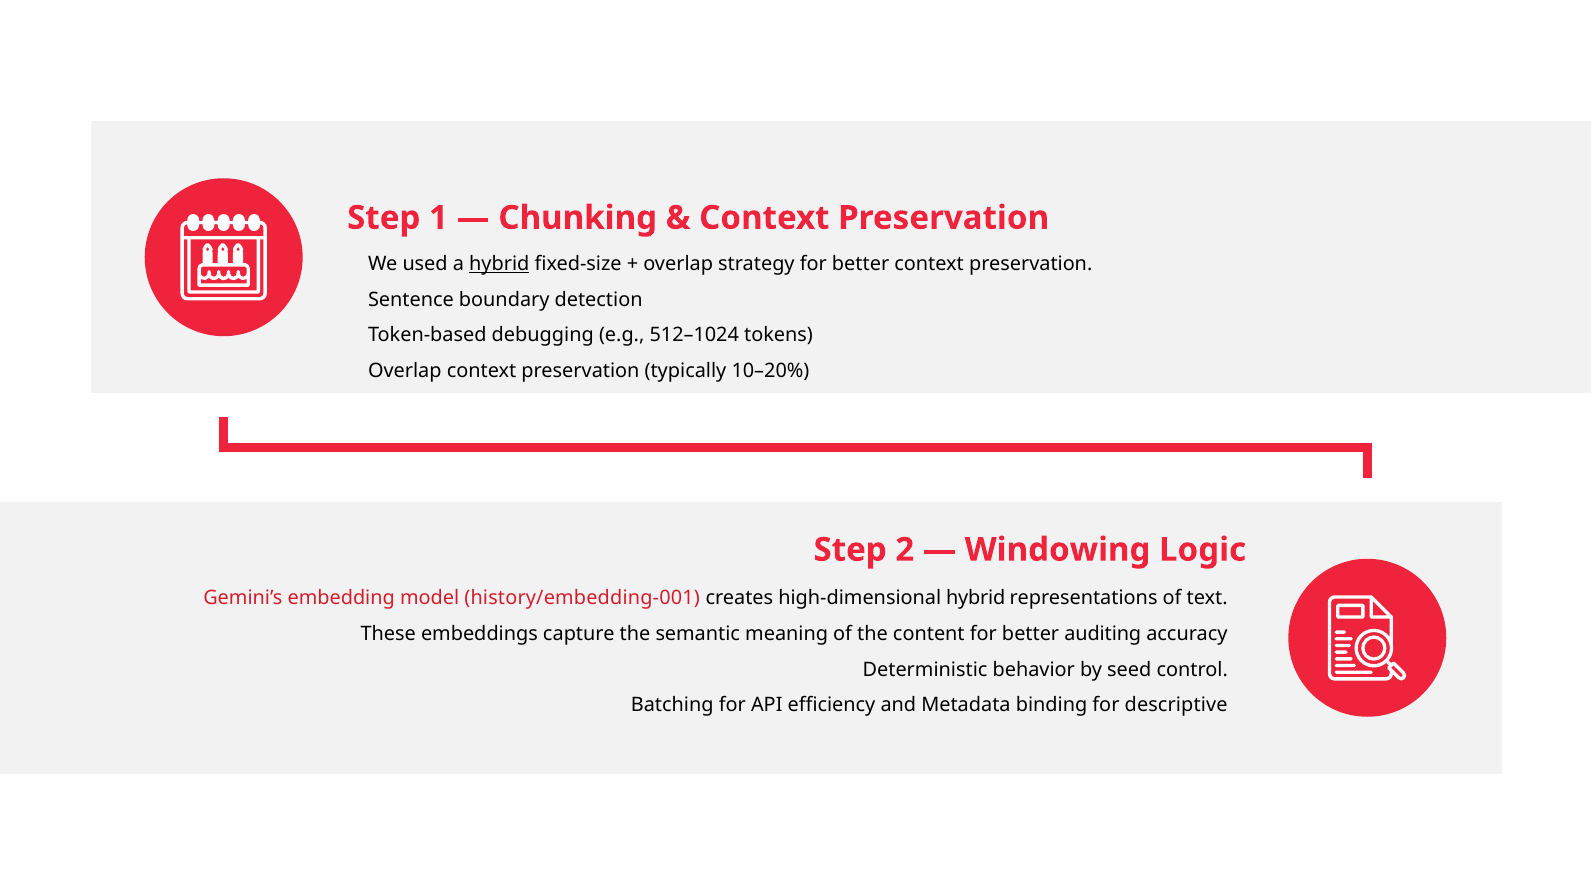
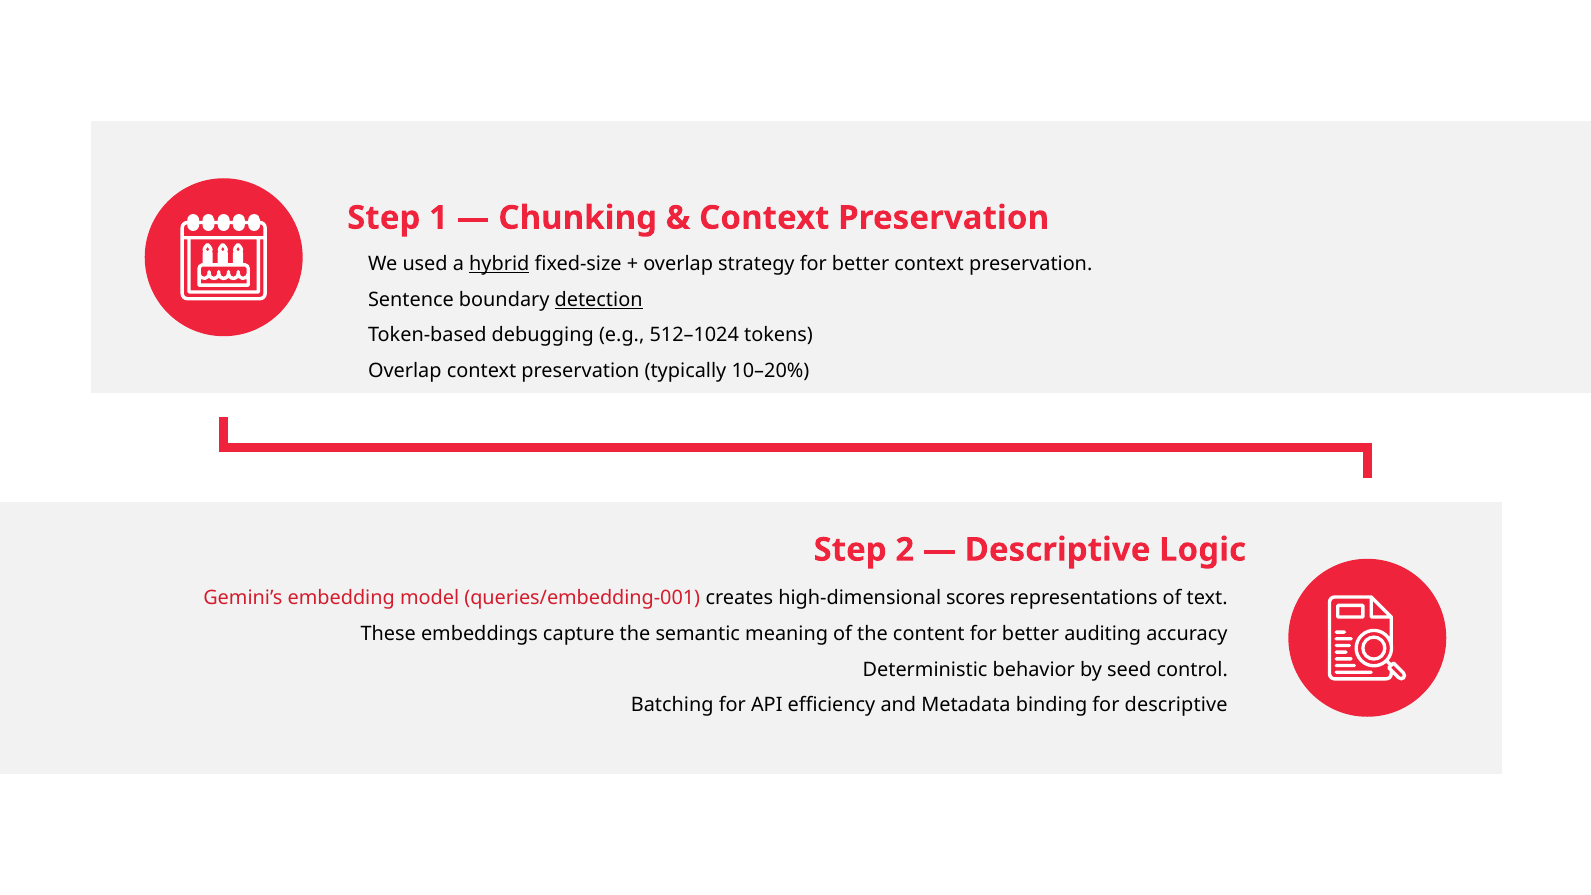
detection underline: none -> present
Windowing at (1058, 550): Windowing -> Descriptive
history/embedding-001: history/embedding-001 -> queries/embedding-001
high-dimensional hybrid: hybrid -> scores
